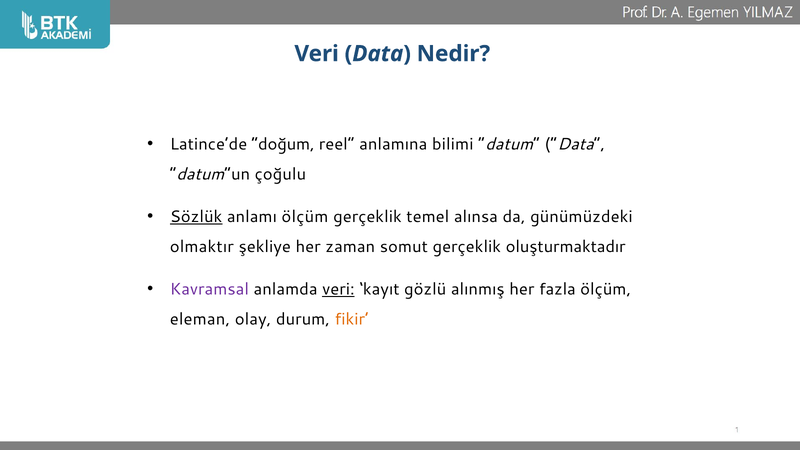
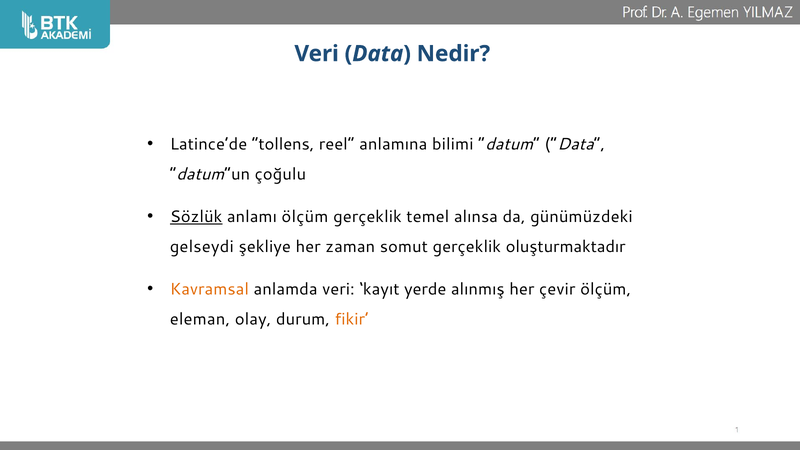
doğum: doğum -> tollens
olmaktır: olmaktır -> gelseydi
Kavramsal colour: purple -> orange
veri at (338, 289) underline: present -> none
gözlü: gözlü -> yerde
fazla: fazla -> çevir
